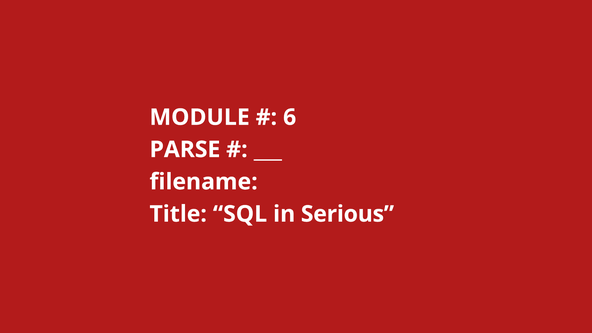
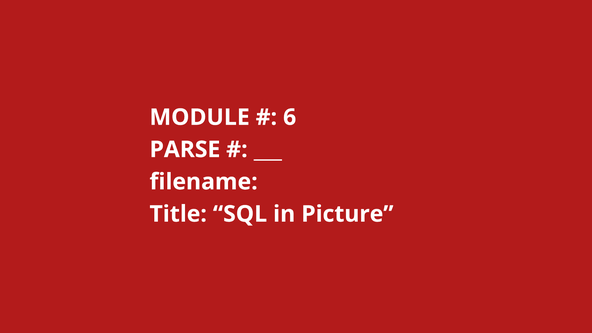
Serious: Serious -> Picture
